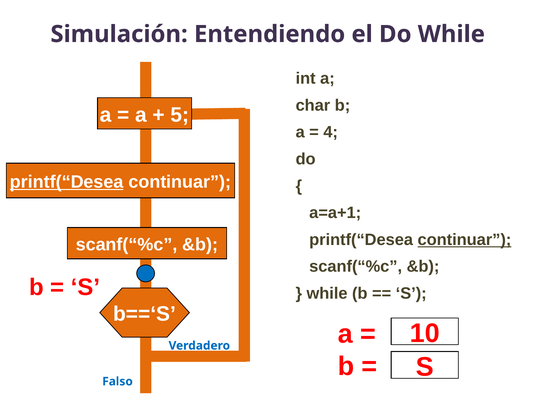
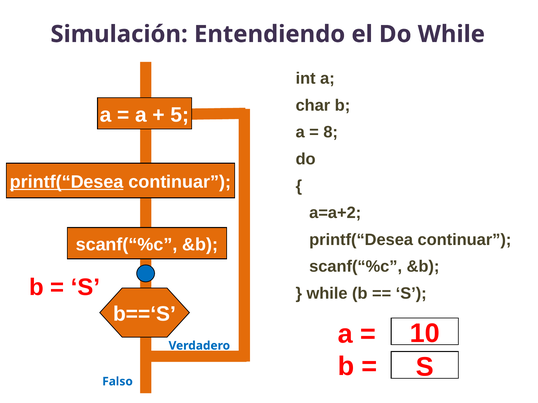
4: 4 -> 8
a=a+1: a=a+1 -> a=a+2
continuar at (464, 240) underline: present -> none
